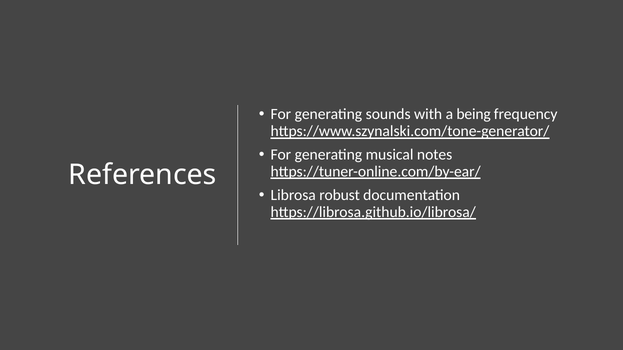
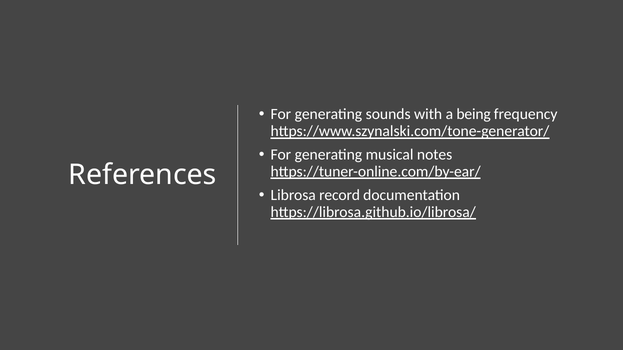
robust: robust -> record
